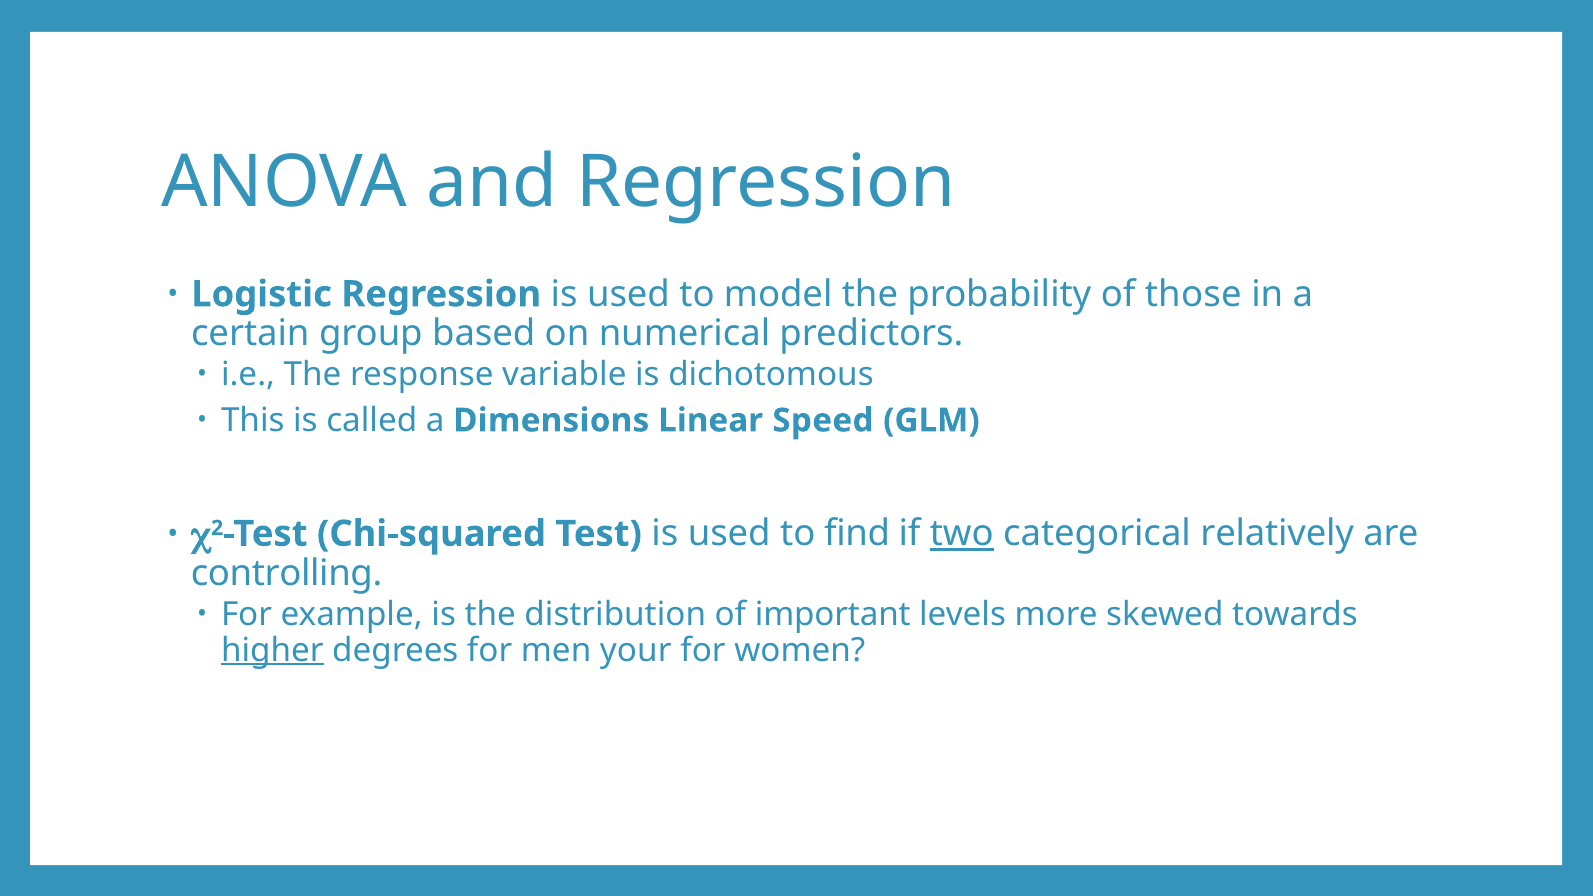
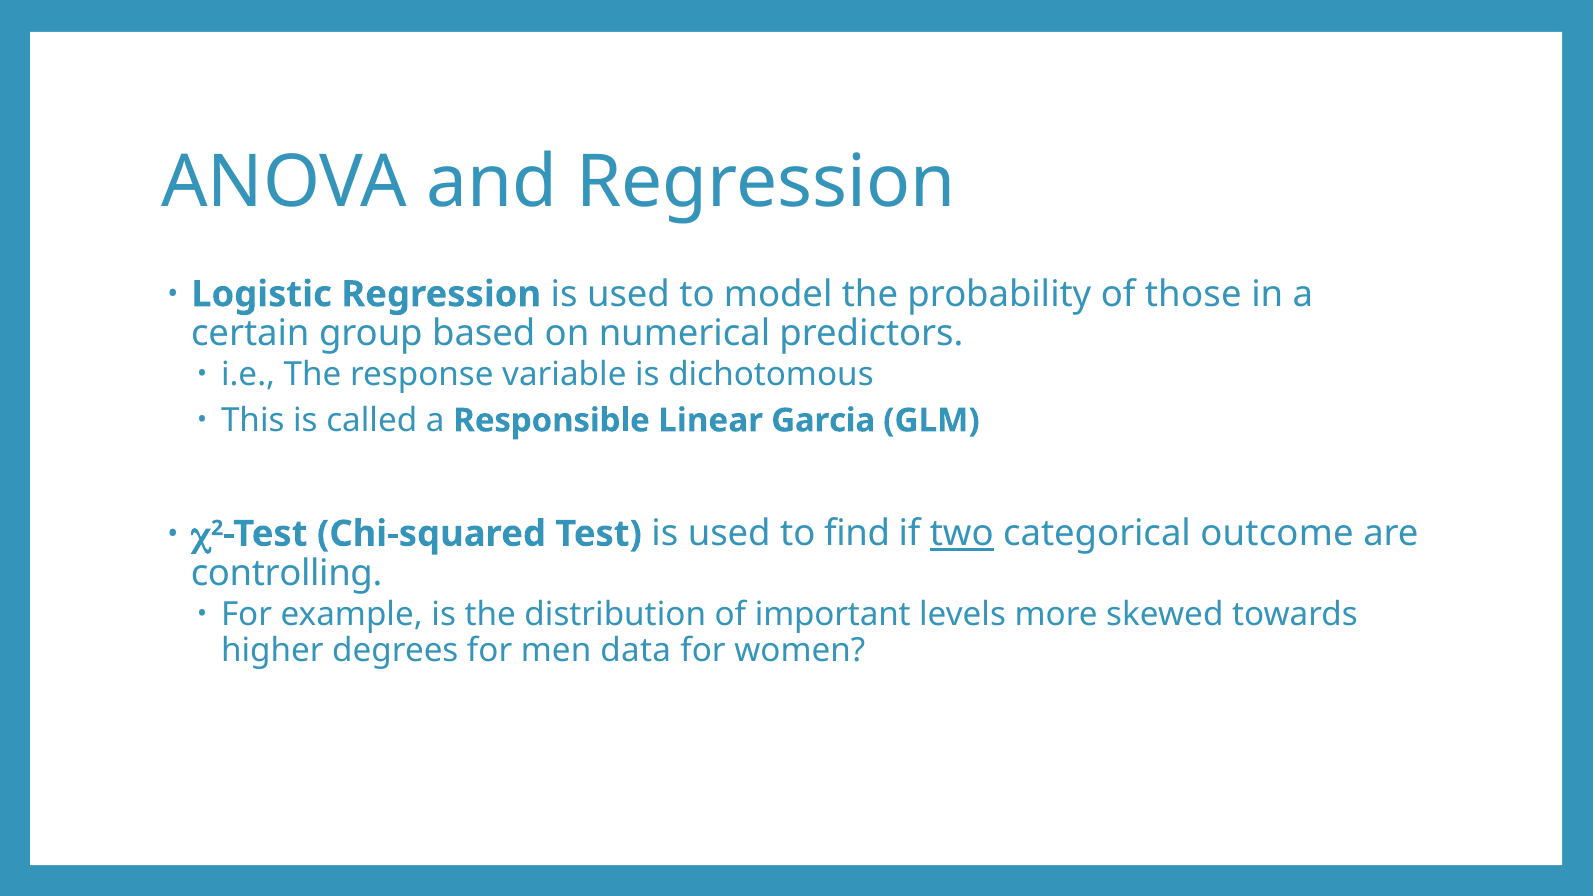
Dimensions: Dimensions -> Responsible
Speed: Speed -> Garcia
relatively: relatively -> outcome
higher underline: present -> none
your: your -> data
